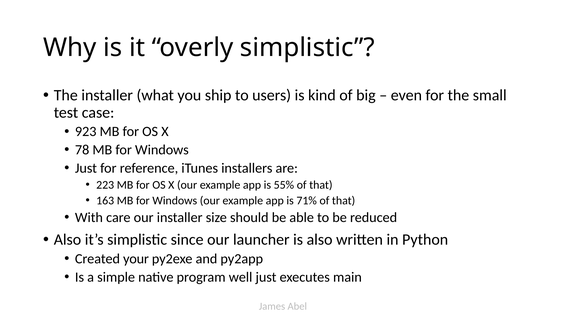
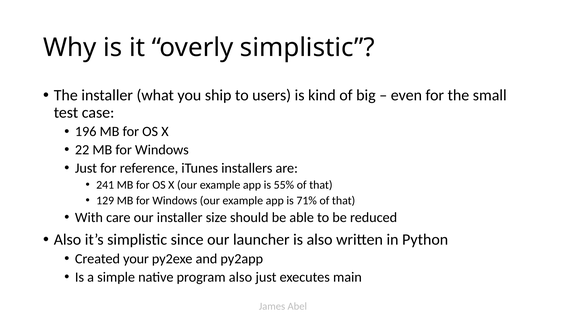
923: 923 -> 196
78: 78 -> 22
223: 223 -> 241
163: 163 -> 129
program well: well -> also
